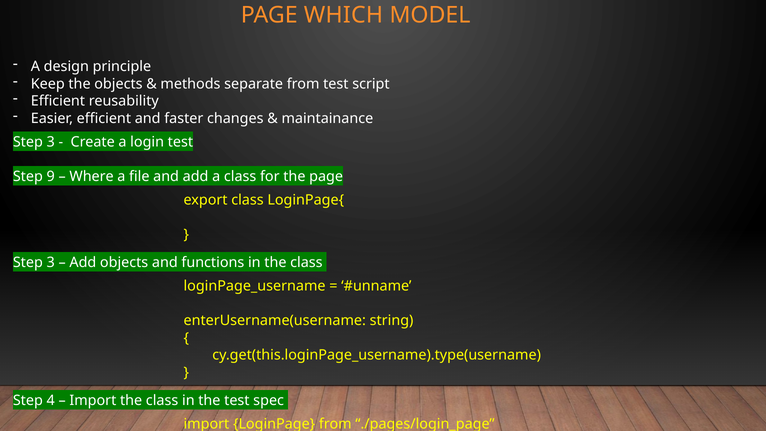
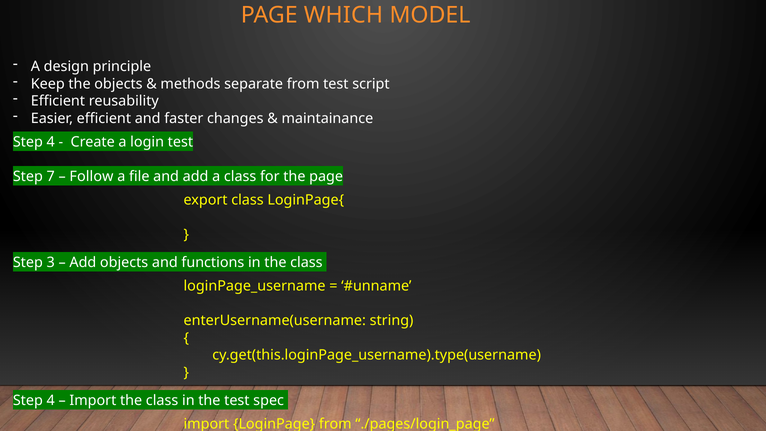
3 at (51, 142): 3 -> 4
9: 9 -> 7
Where: Where -> Follow
